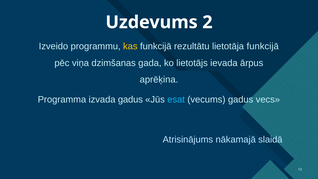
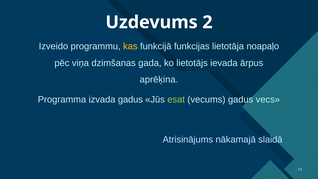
rezultātu: rezultātu -> funkcijas
lietotāja funkcijā: funkcijā -> noapaļo
esat colour: light blue -> light green
